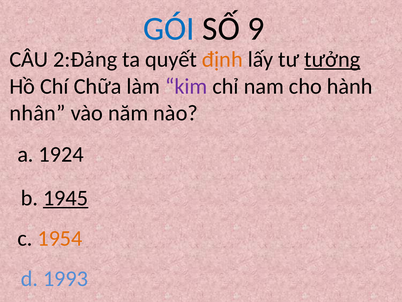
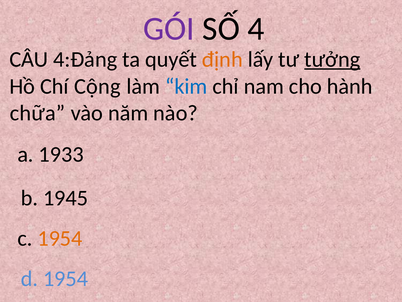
GÓI colour: blue -> purple
9: 9 -> 4
2:Đảng: 2:Đảng -> 4:Đảng
Chữa: Chữa -> Cộng
kim colour: purple -> blue
nhân: nhân -> chữa
1924: 1924 -> 1933
1945 underline: present -> none
d 1993: 1993 -> 1954
